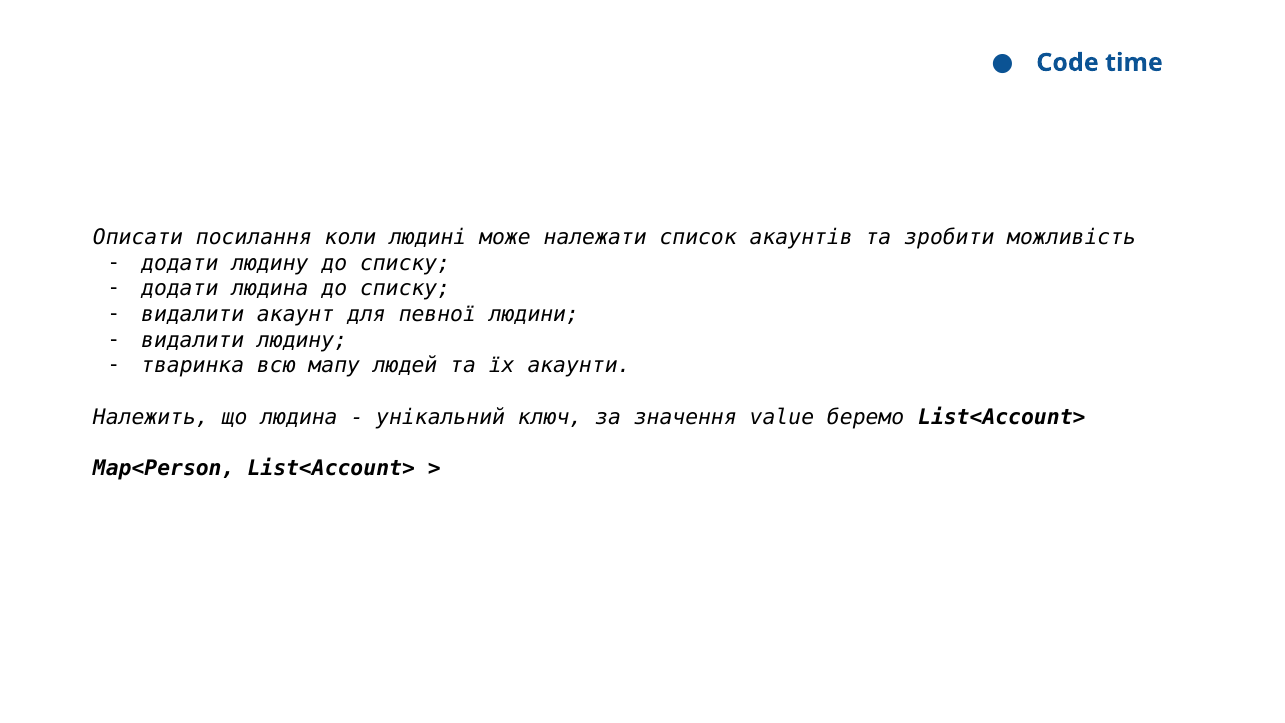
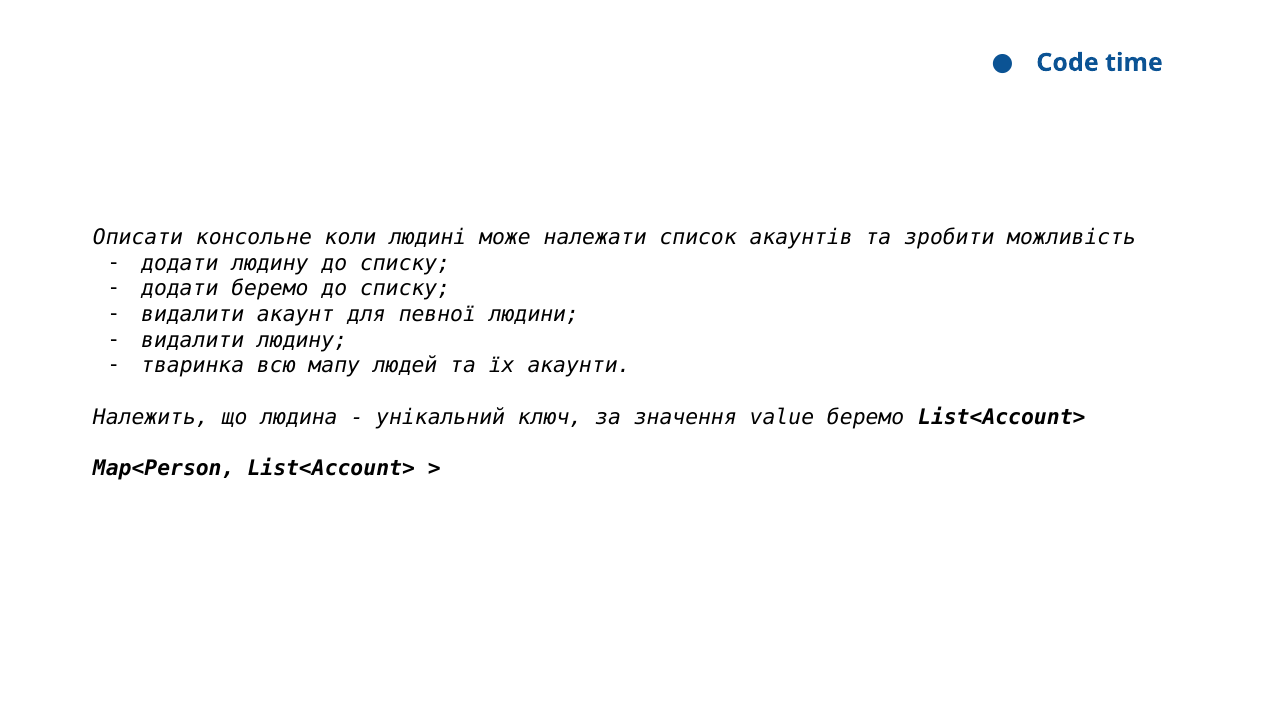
посилання: посилання -> консольне
додати людина: людина -> беремо
